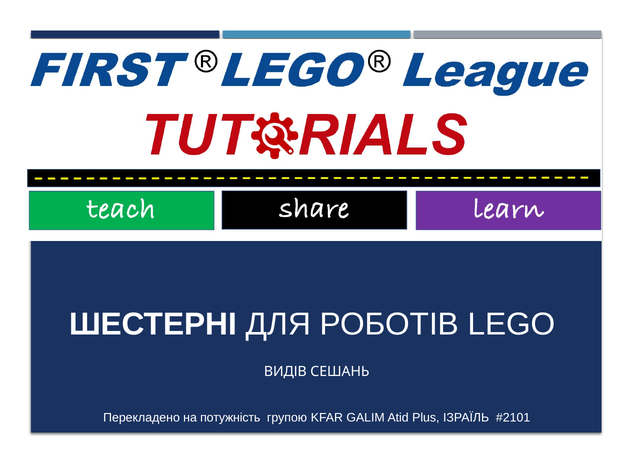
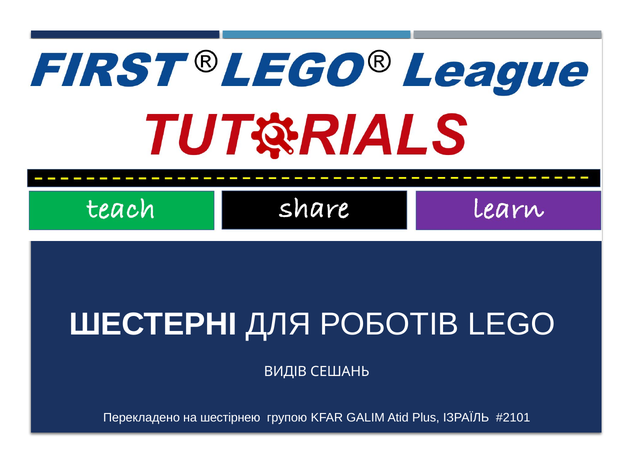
потужність: потужність -> шестірнею
